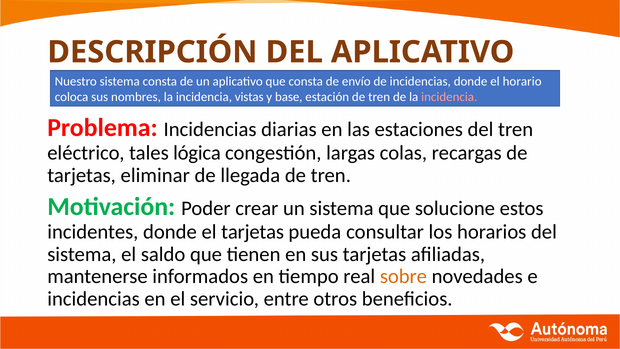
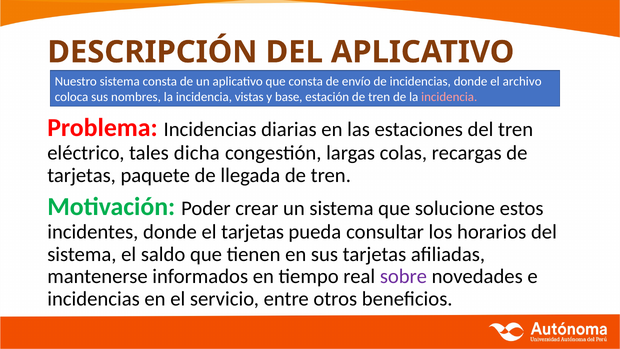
horario: horario -> archivo
lógica: lógica -> dicha
eliminar: eliminar -> paquete
sobre colour: orange -> purple
